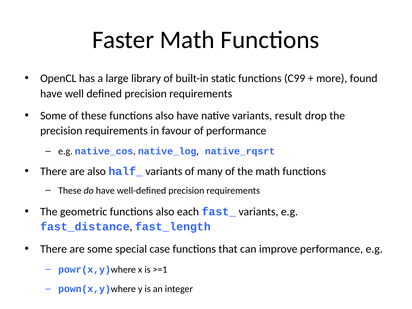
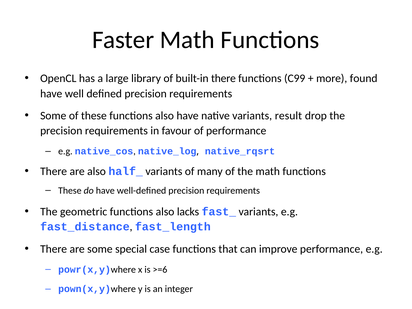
built-in static: static -> there
each: each -> lacks
>=1: >=1 -> >=6
